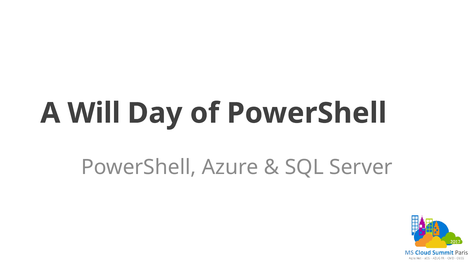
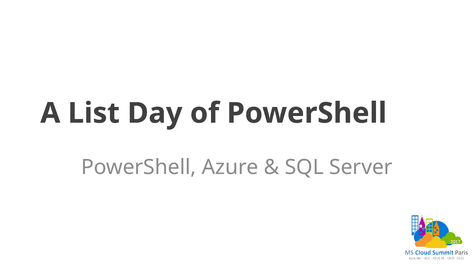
Will: Will -> List
